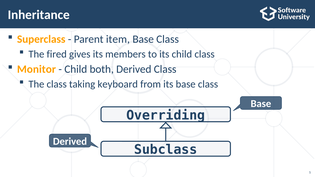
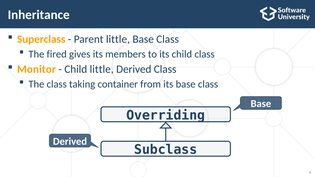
Parent item: item -> little
Child both: both -> little
keyboard: keyboard -> container
